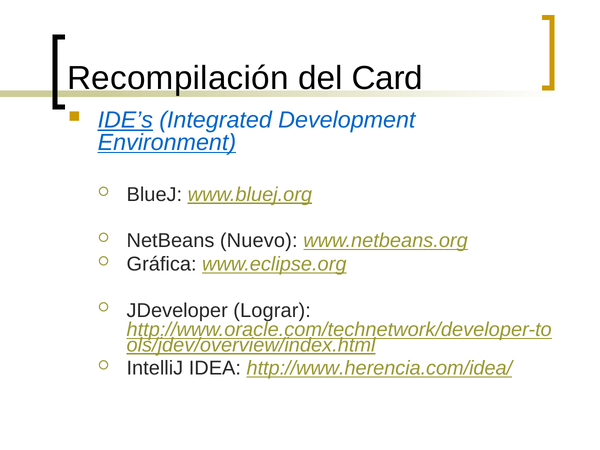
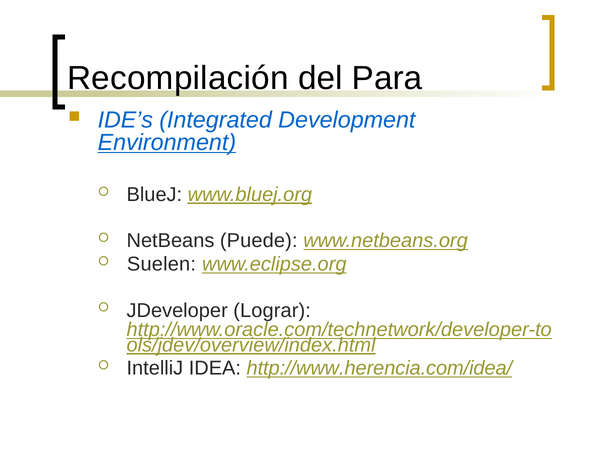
Card: Card -> Para
IDE’s underline: present -> none
Nuevo: Nuevo -> Puede
Gráfica: Gráfica -> Suelen
